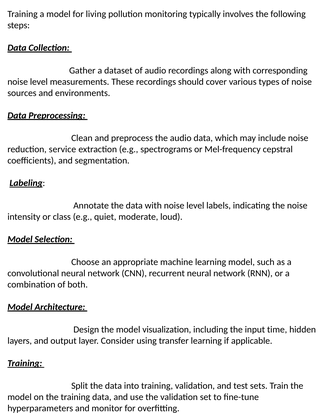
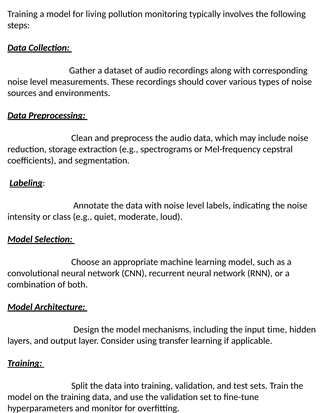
service: service -> storage
visualization: visualization -> mechanisms
